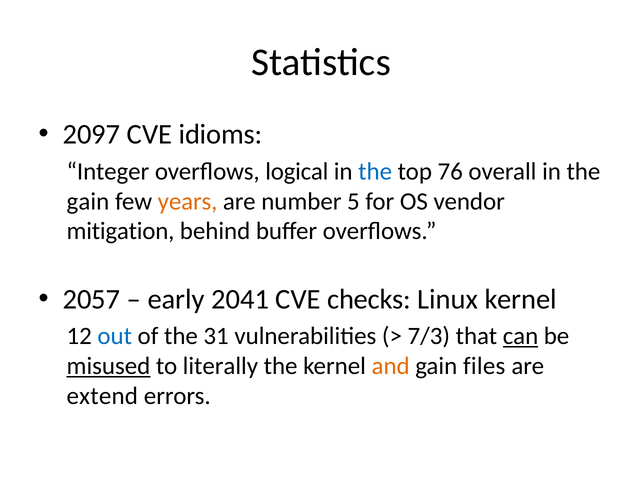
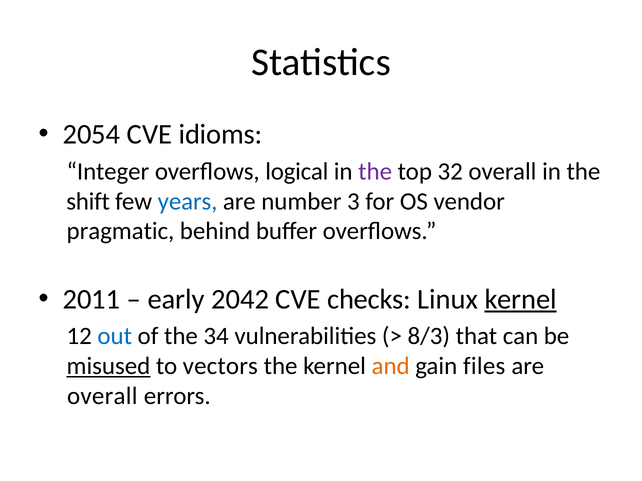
2097: 2097 -> 2054
the at (375, 172) colour: blue -> purple
76: 76 -> 32
gain at (88, 202): gain -> shift
years colour: orange -> blue
5: 5 -> 3
mitigation: mitigation -> pragmatic
2057: 2057 -> 2011
2041: 2041 -> 2042
kernel at (521, 300) underline: none -> present
31: 31 -> 34
7/3: 7/3 -> 8/3
can underline: present -> none
literally: literally -> vectors
extend at (102, 396): extend -> overall
